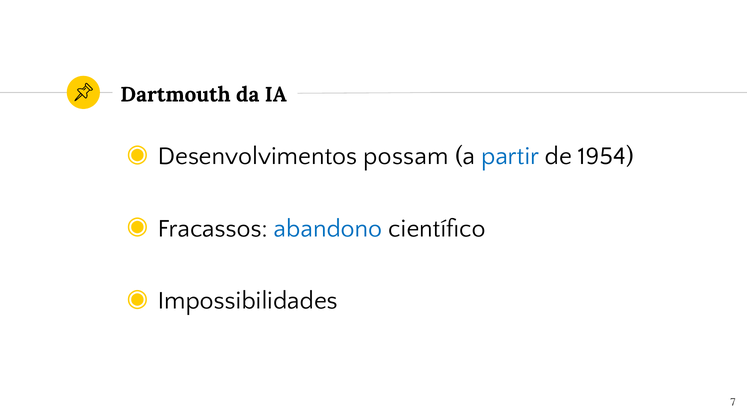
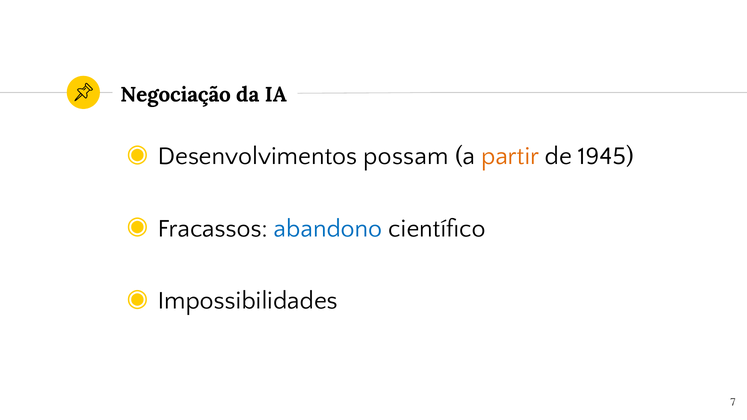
Dartmouth: Dartmouth -> Negociação
partir colour: blue -> orange
1954: 1954 -> 1945
